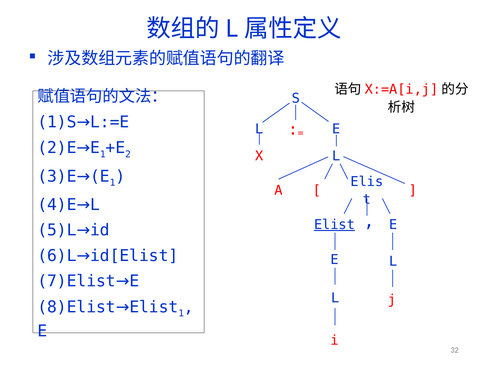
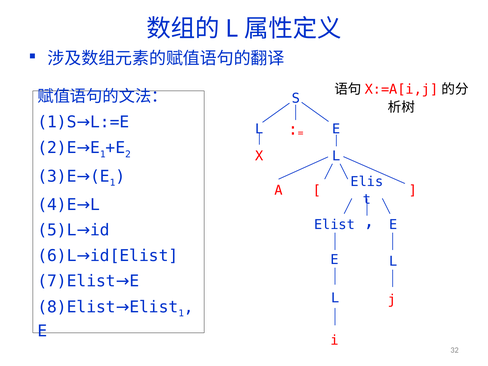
Elist underline: present -> none
